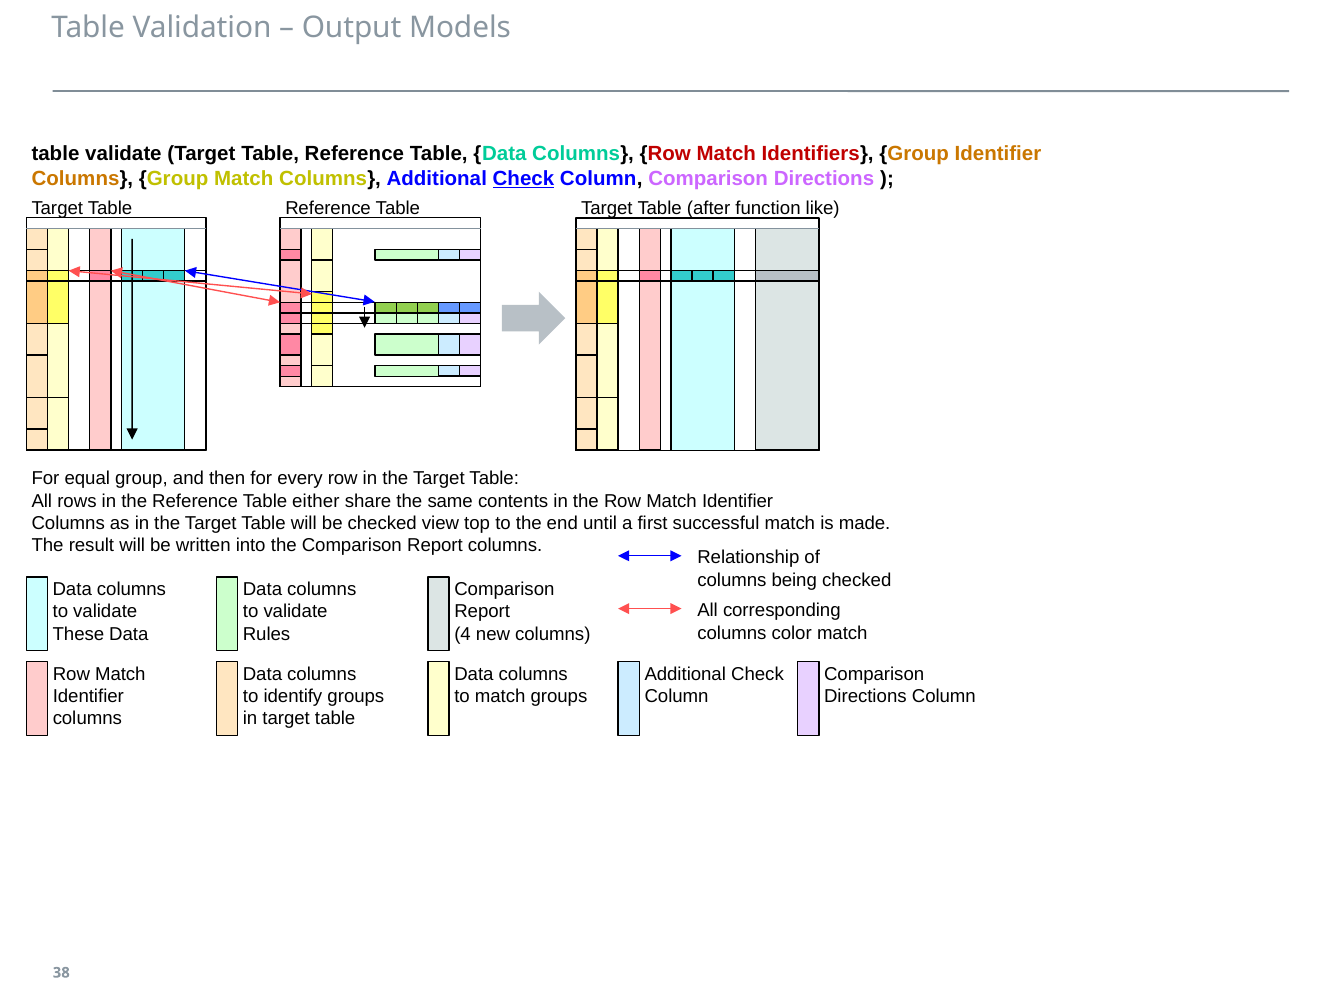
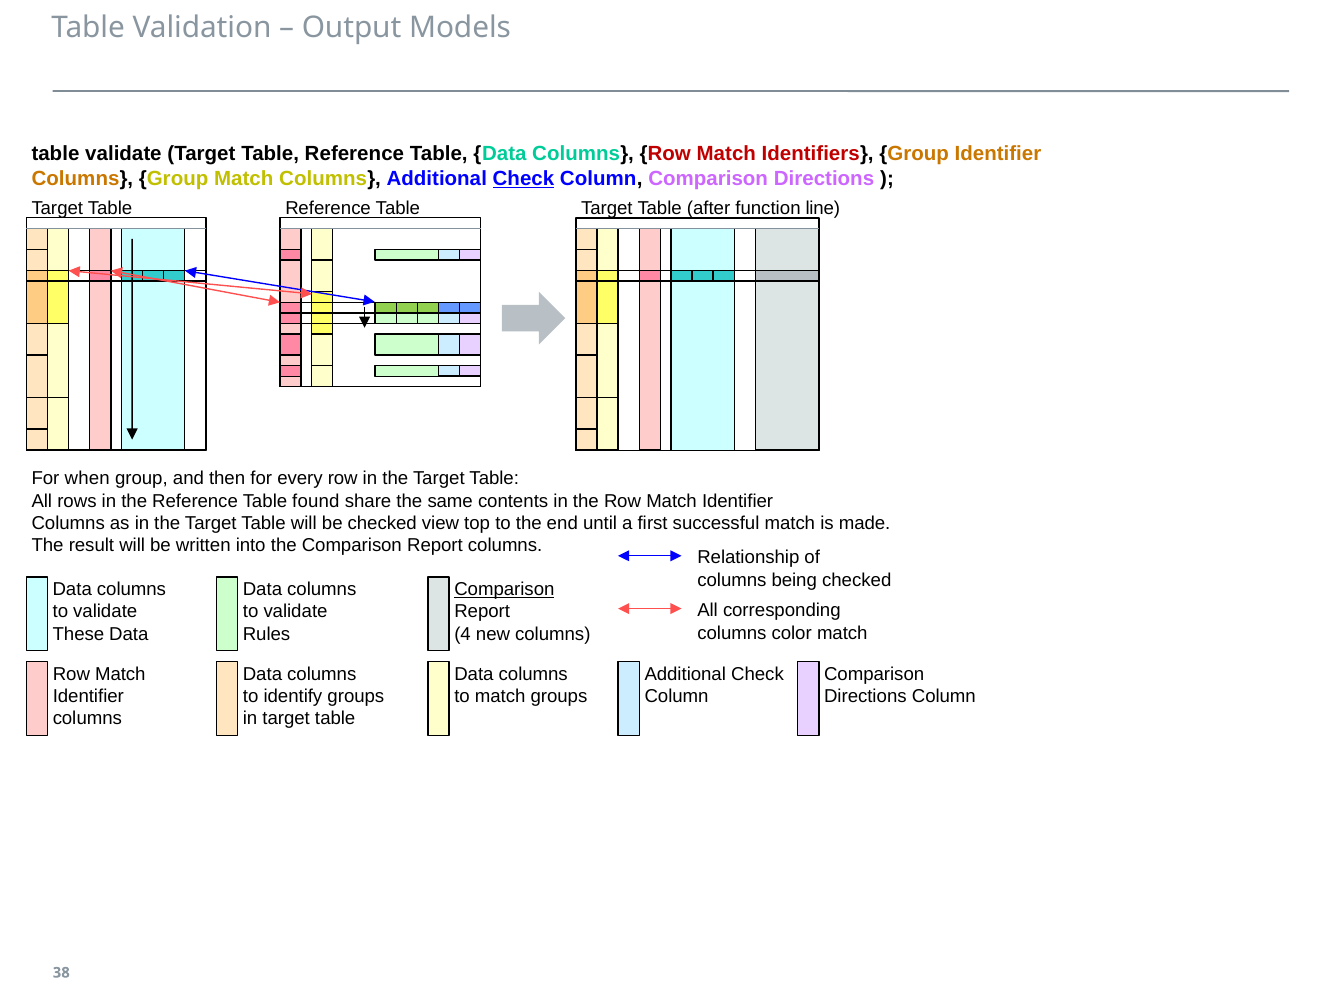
like: like -> line
equal: equal -> when
either: either -> found
Comparison at (504, 590) underline: none -> present
